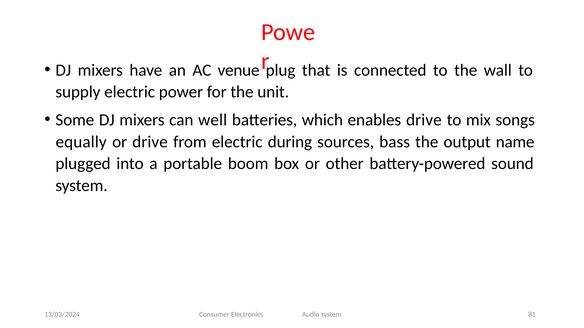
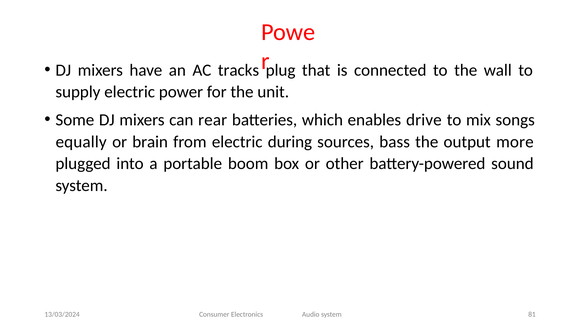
venue: venue -> tracks
well: well -> rear
or drive: drive -> brain
name: name -> more
